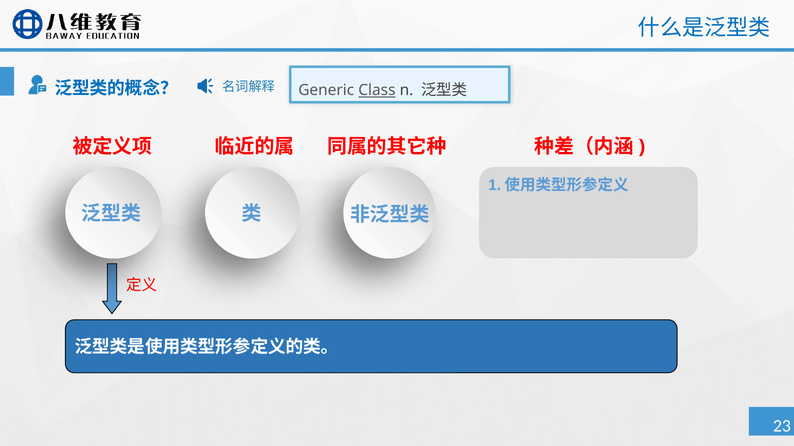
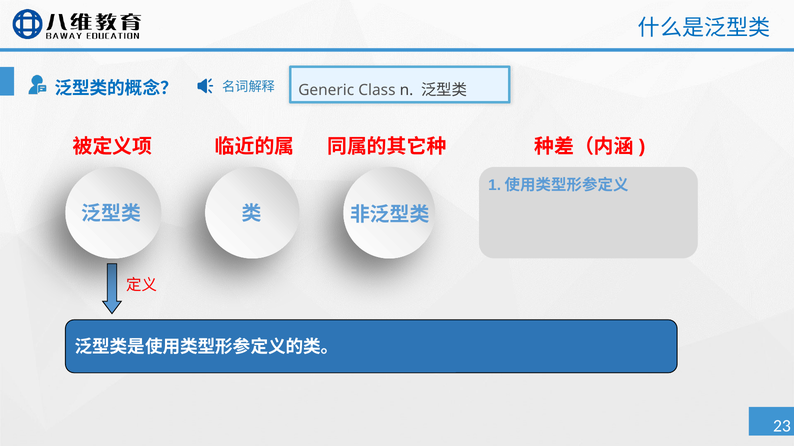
Class underline: present -> none
